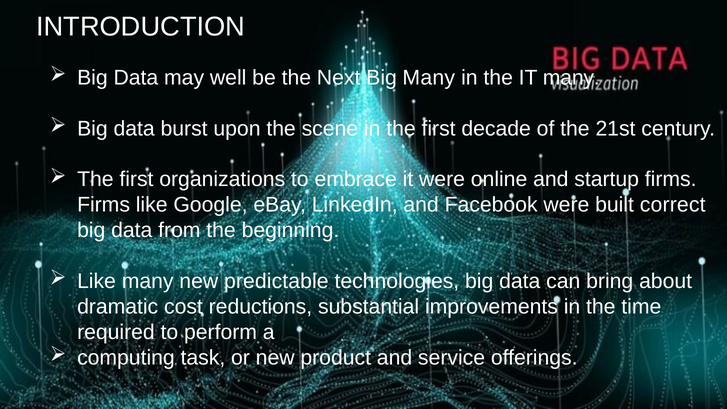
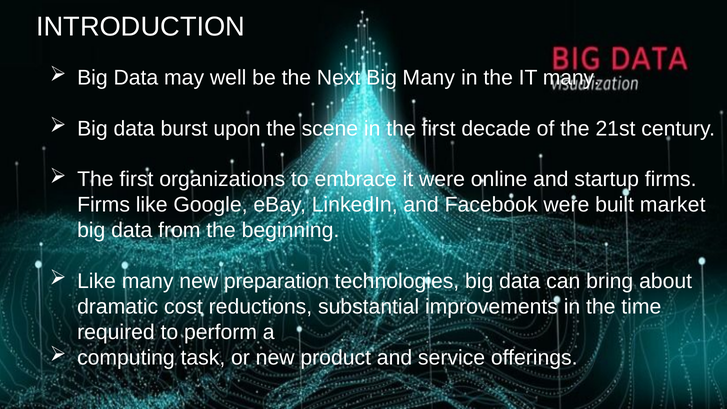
correct: correct -> market
predictable: predictable -> preparation
